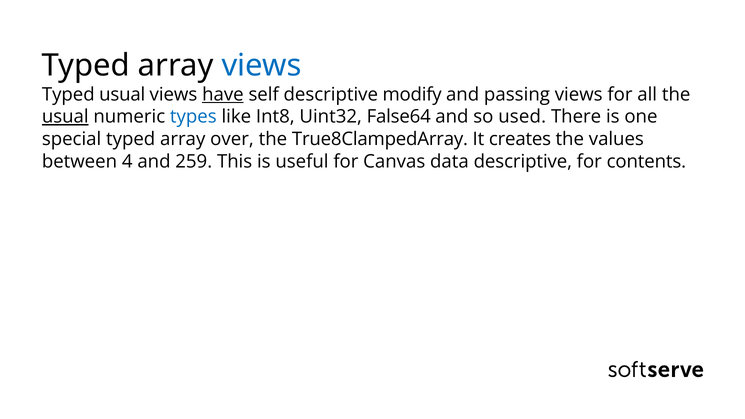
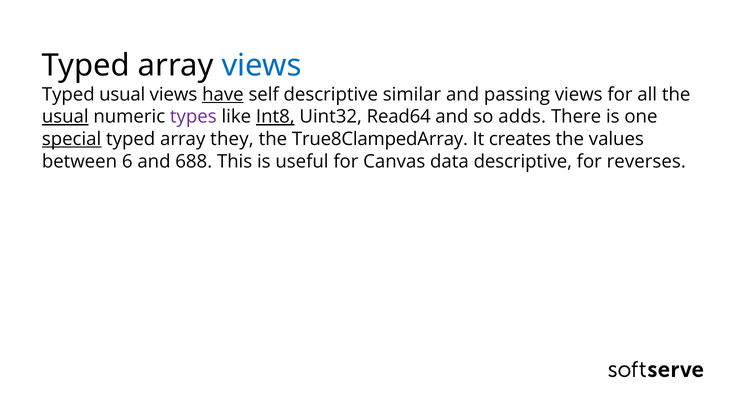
modify: modify -> similar
types colour: blue -> purple
Int8 underline: none -> present
False64: False64 -> Read64
used: used -> adds
special underline: none -> present
over: over -> they
4: 4 -> 6
259: 259 -> 688
contents: contents -> reverses
